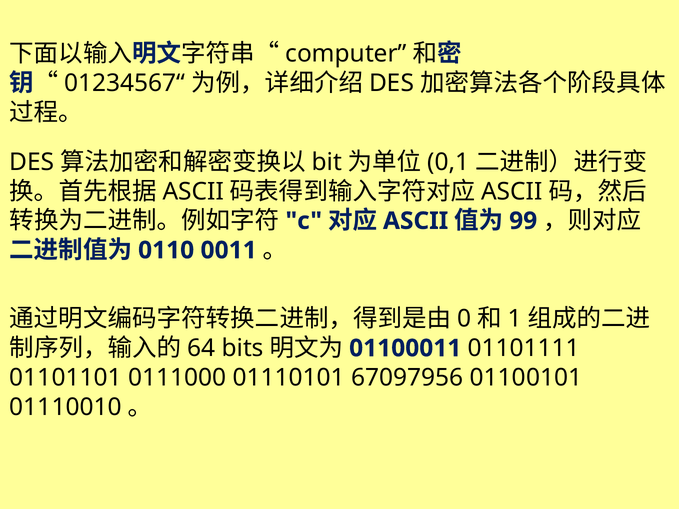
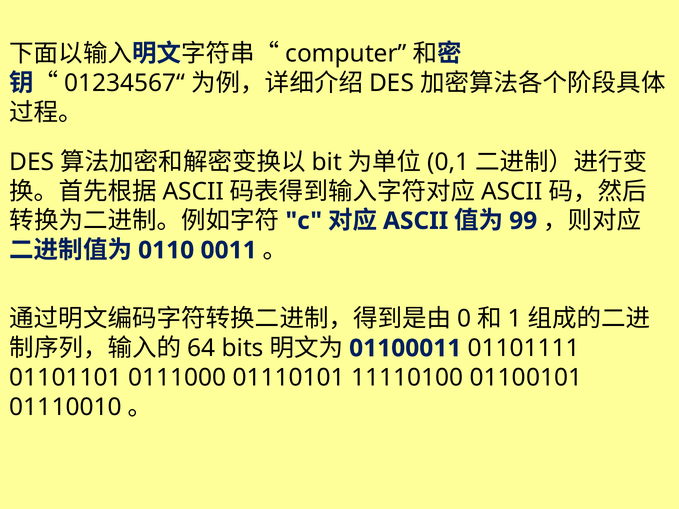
67097956: 67097956 -> 11110100
